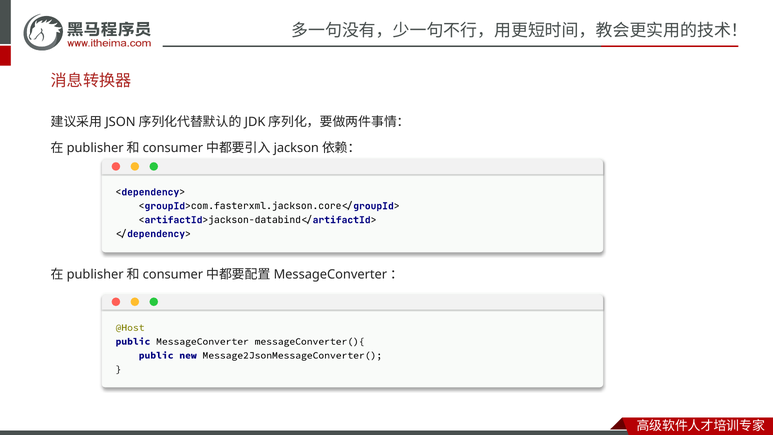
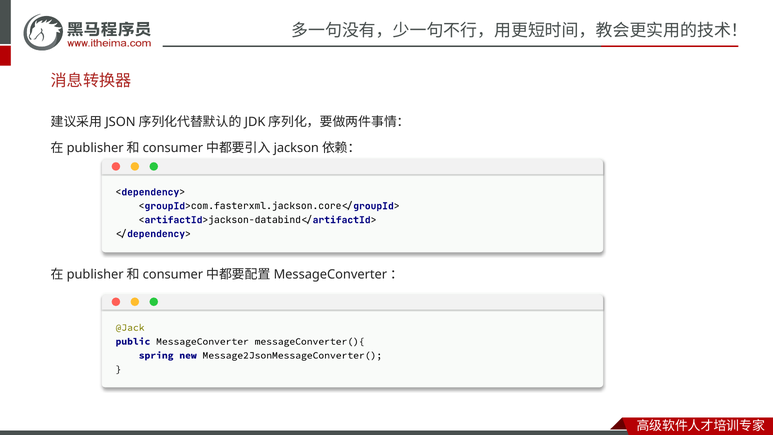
@Host: @Host -> @Jack
public at (156, 355): public -> spring
